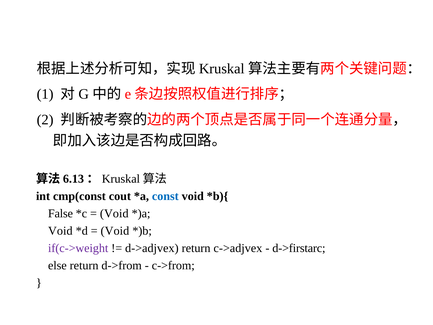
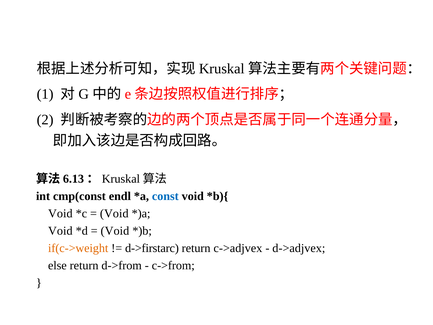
cout: cout -> endl
False at (60, 213): False -> Void
if(c->weight colour: purple -> orange
d->adjvex: d->adjvex -> d->firstarc
d->firstarc: d->firstarc -> d->adjvex
